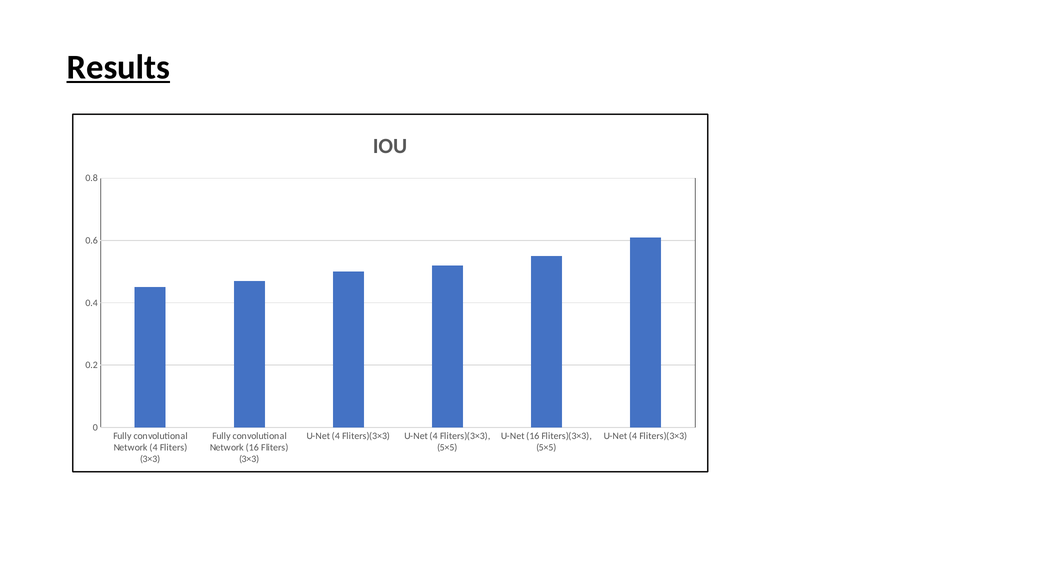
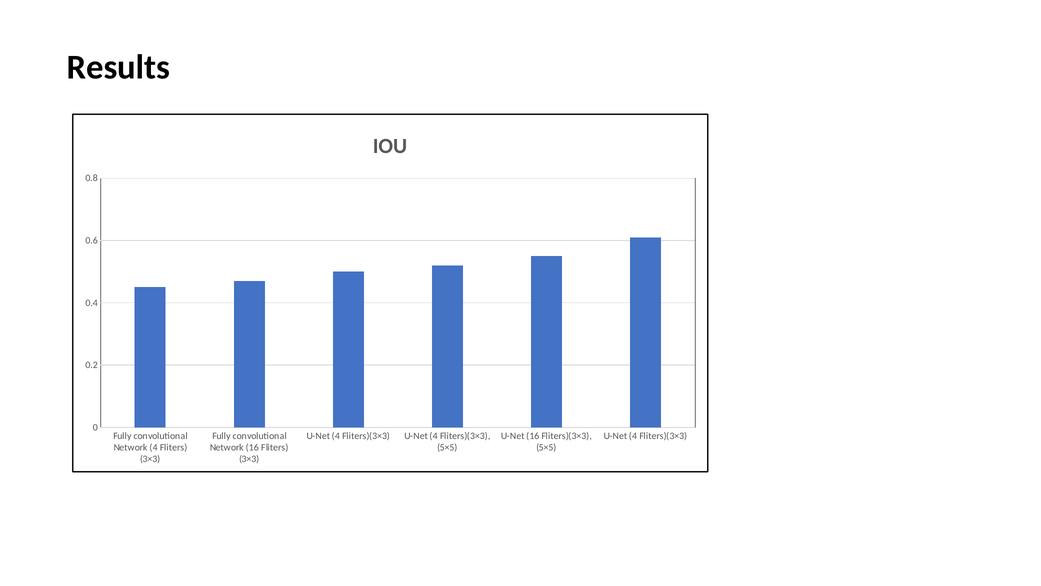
Results underline: present -> none
